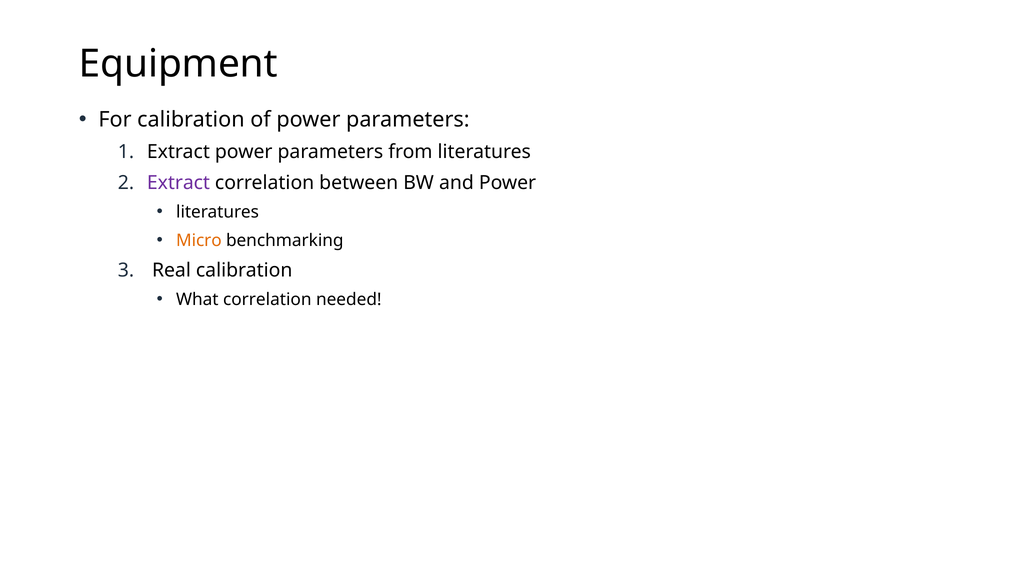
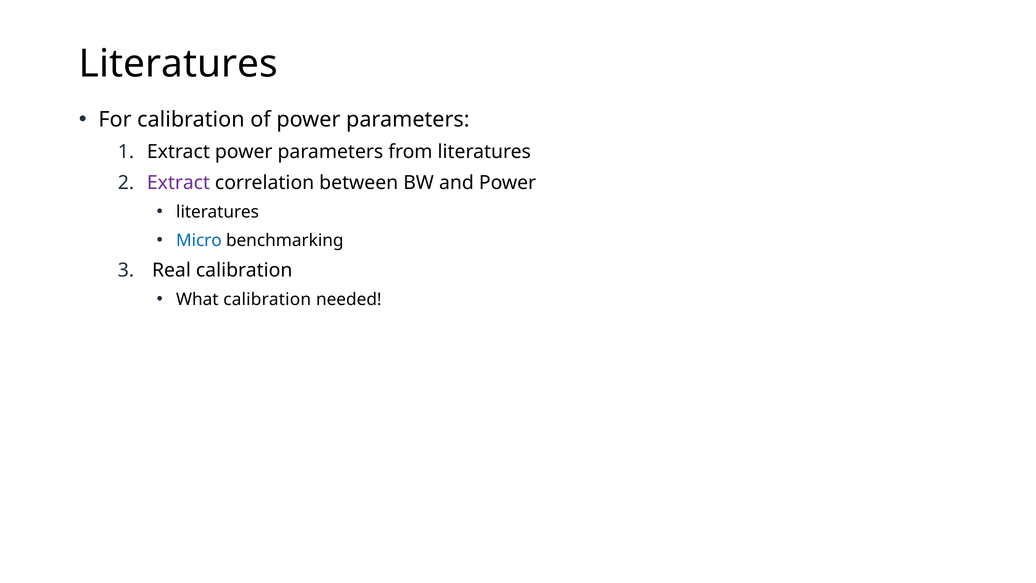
Equipment at (178, 64): Equipment -> Literatures
Micro colour: orange -> blue
What correlation: correlation -> calibration
